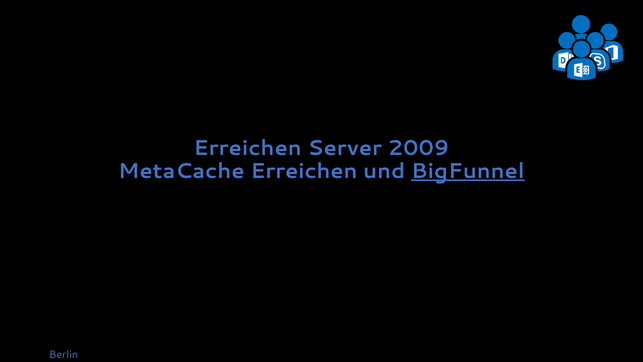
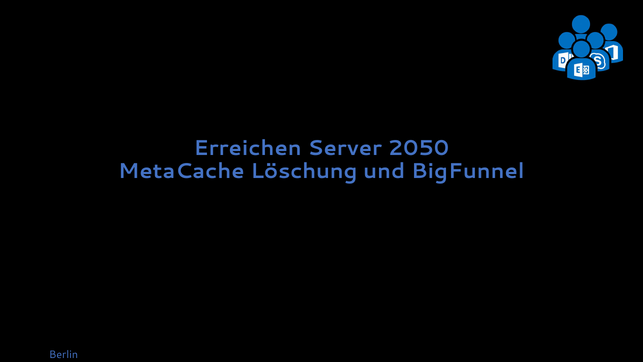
2009: 2009 -> 2050
MetaCache Erreichen: Erreichen -> Löschung
BigFunnel underline: present -> none
